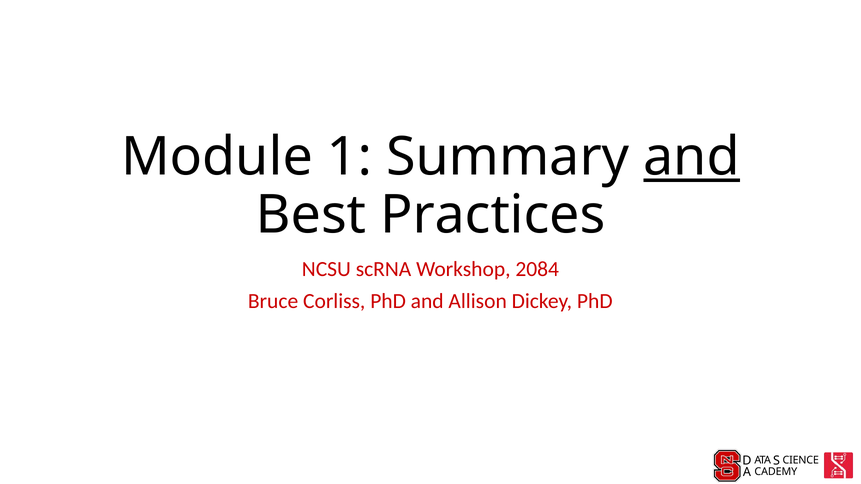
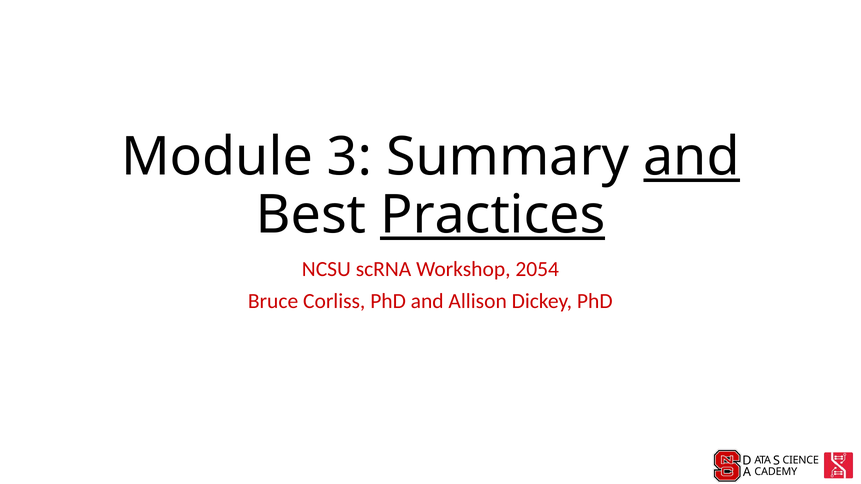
1: 1 -> 3
Practices underline: none -> present
2084: 2084 -> 2054
